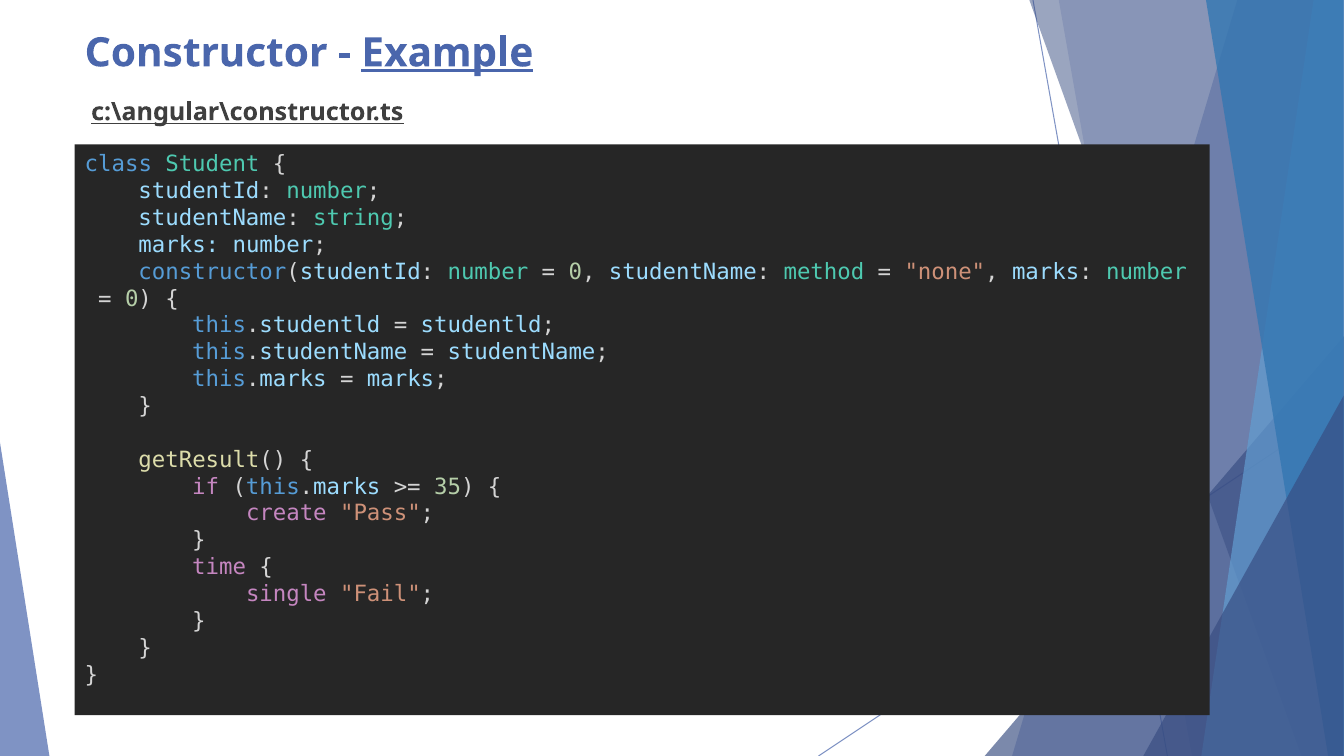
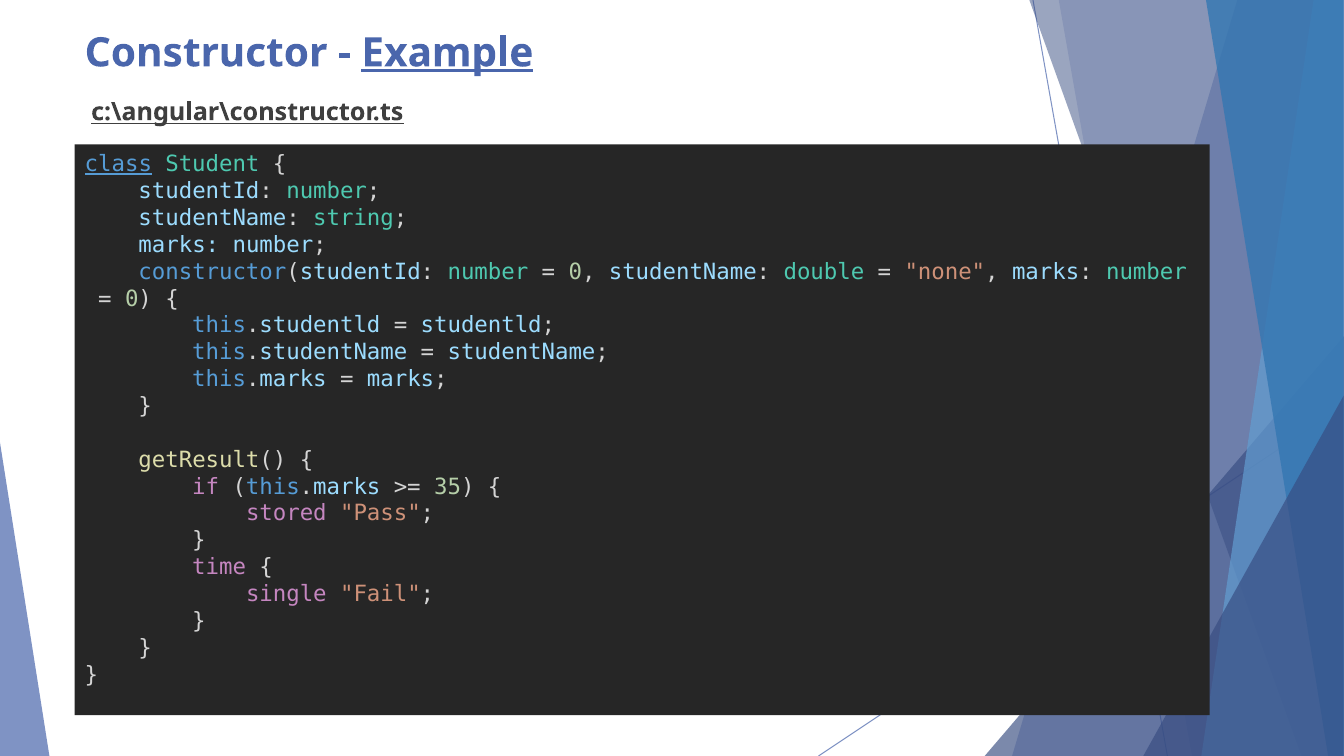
class underline: none -> present
method: method -> double
create: create -> stored
